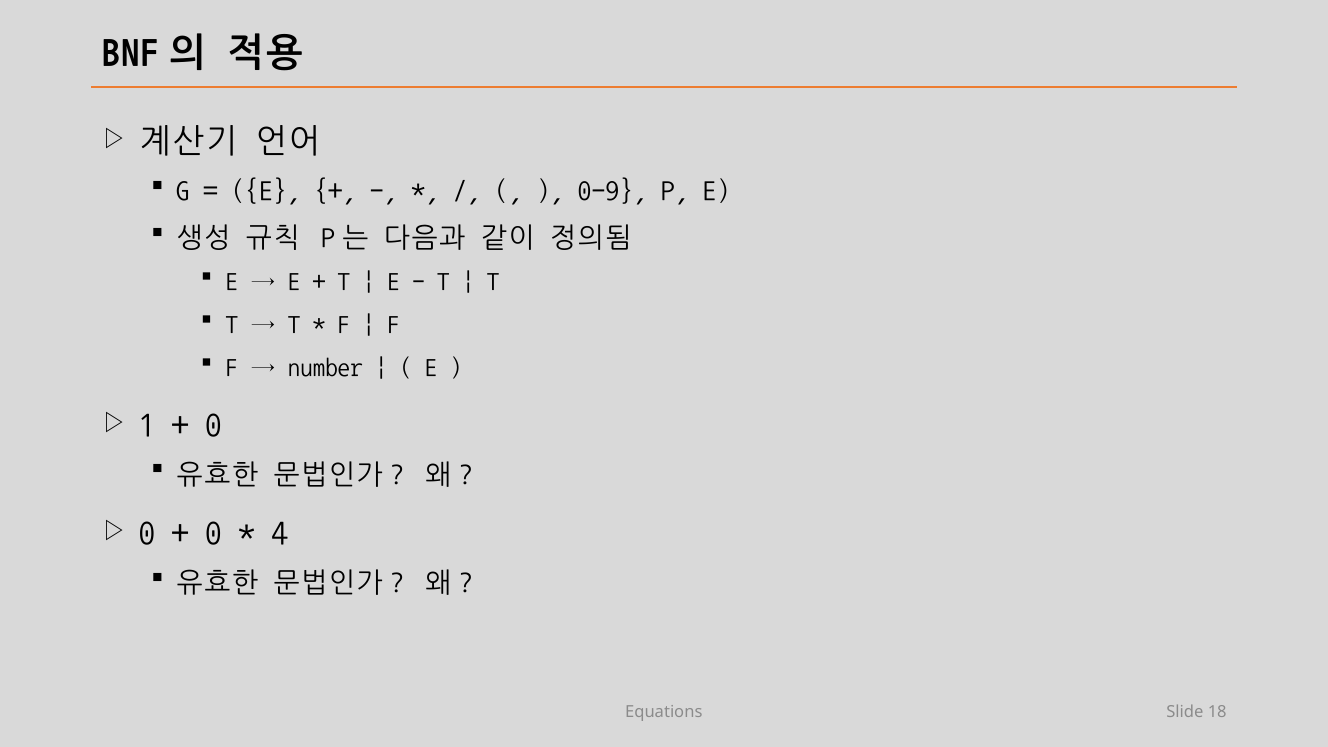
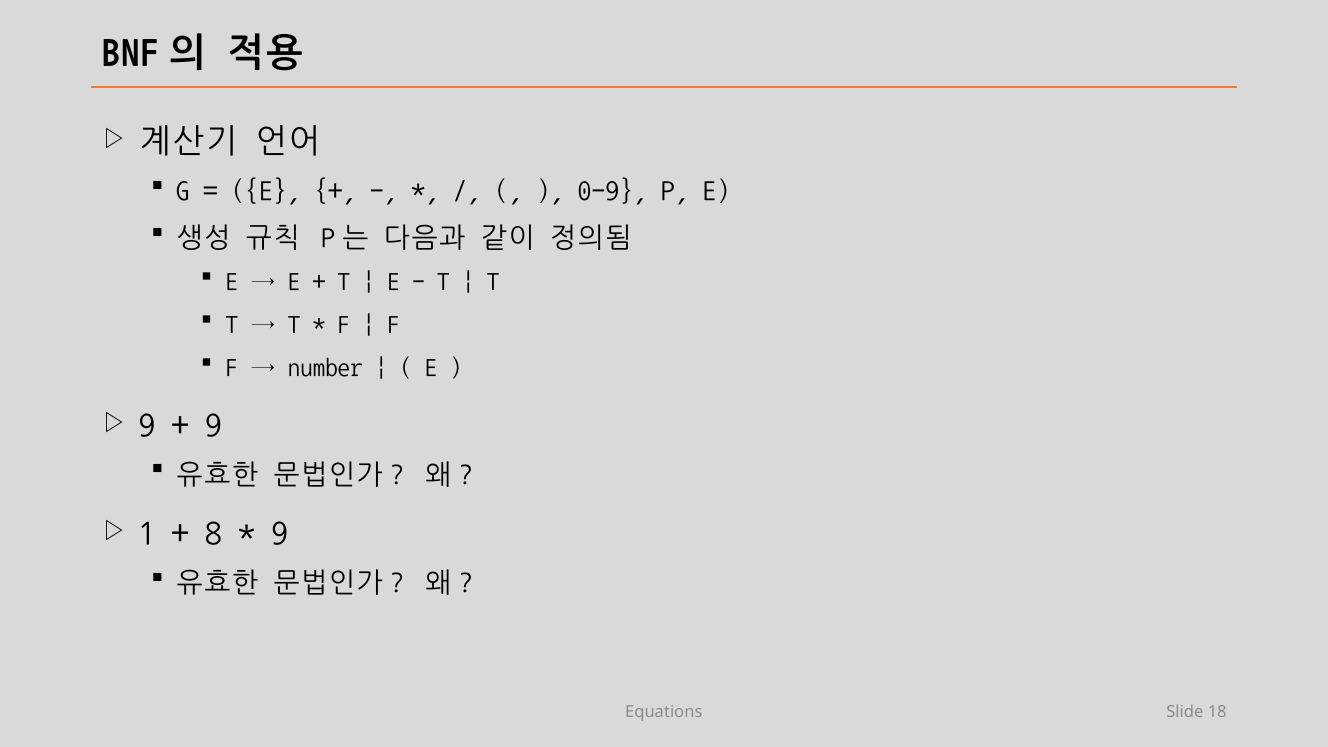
1 at (147, 424): 1 -> 9
0 at (213, 424): 0 -> 9
0 at (147, 533): 0 -> 1
0 at (213, 533): 0 -> 8
4 at (280, 533): 4 -> 9
